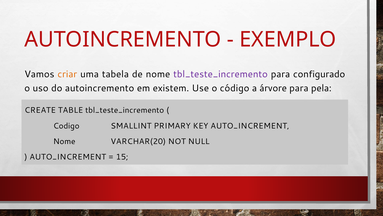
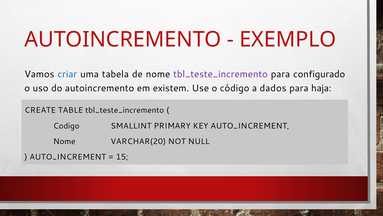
criar colour: orange -> blue
árvore: árvore -> dados
pela: pela -> haja
